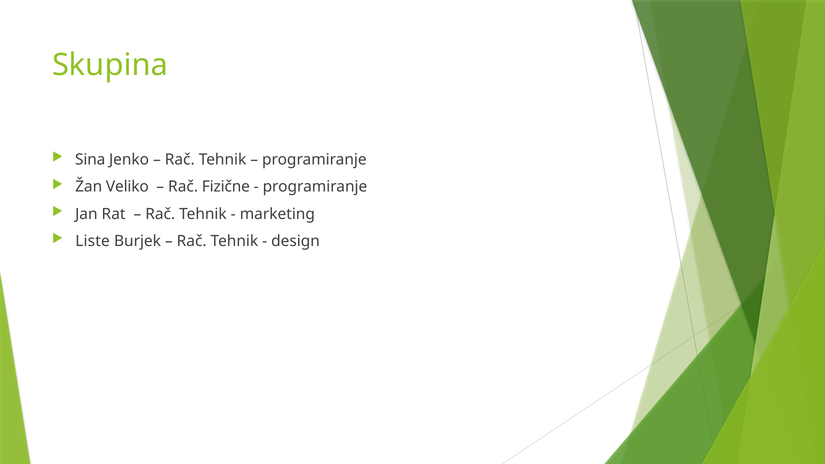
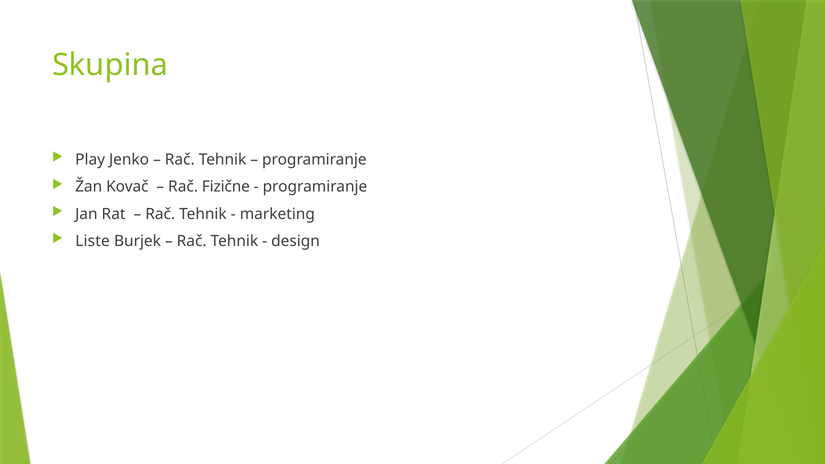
Sina: Sina -> Play
Veliko: Veliko -> Kovač
